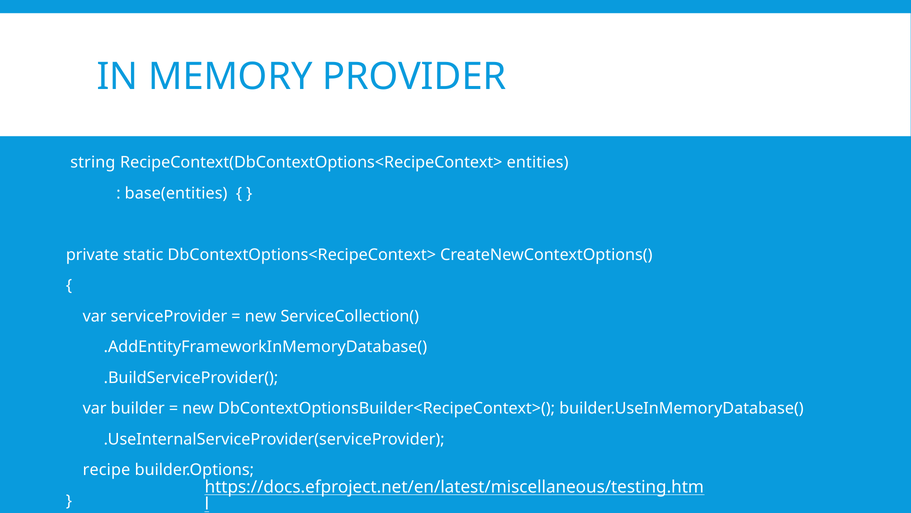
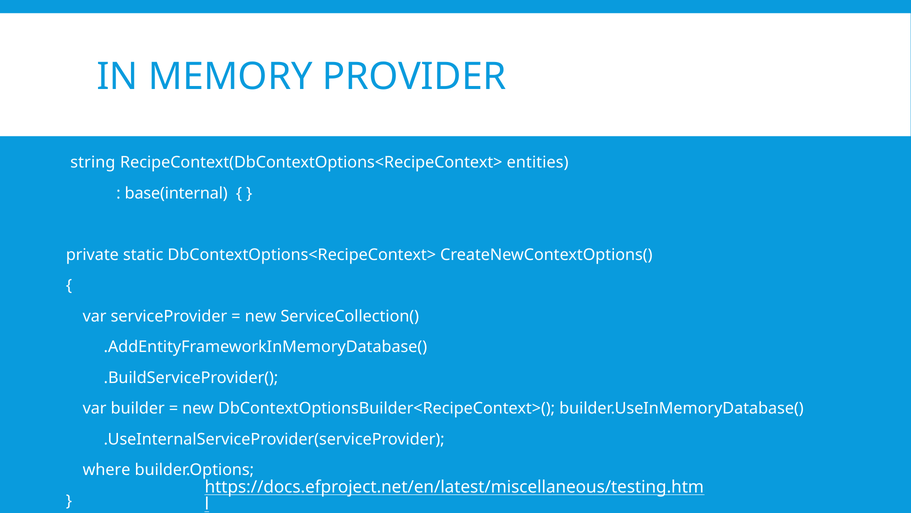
base(entities: base(entities -> base(internal
recipe: recipe -> where
